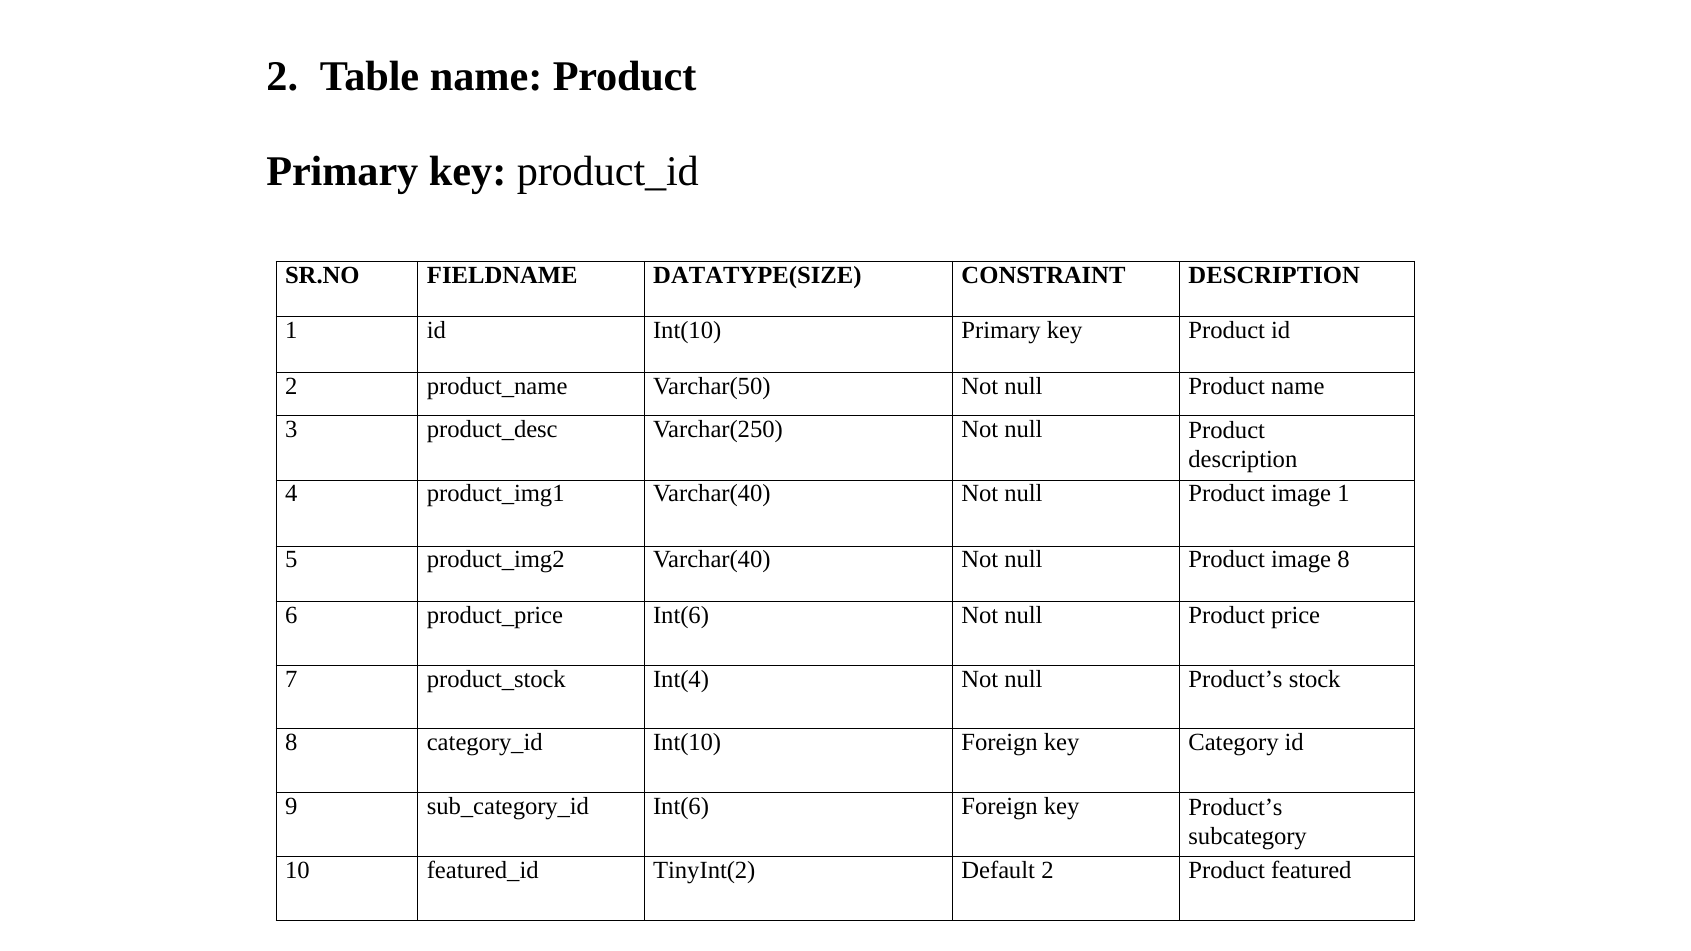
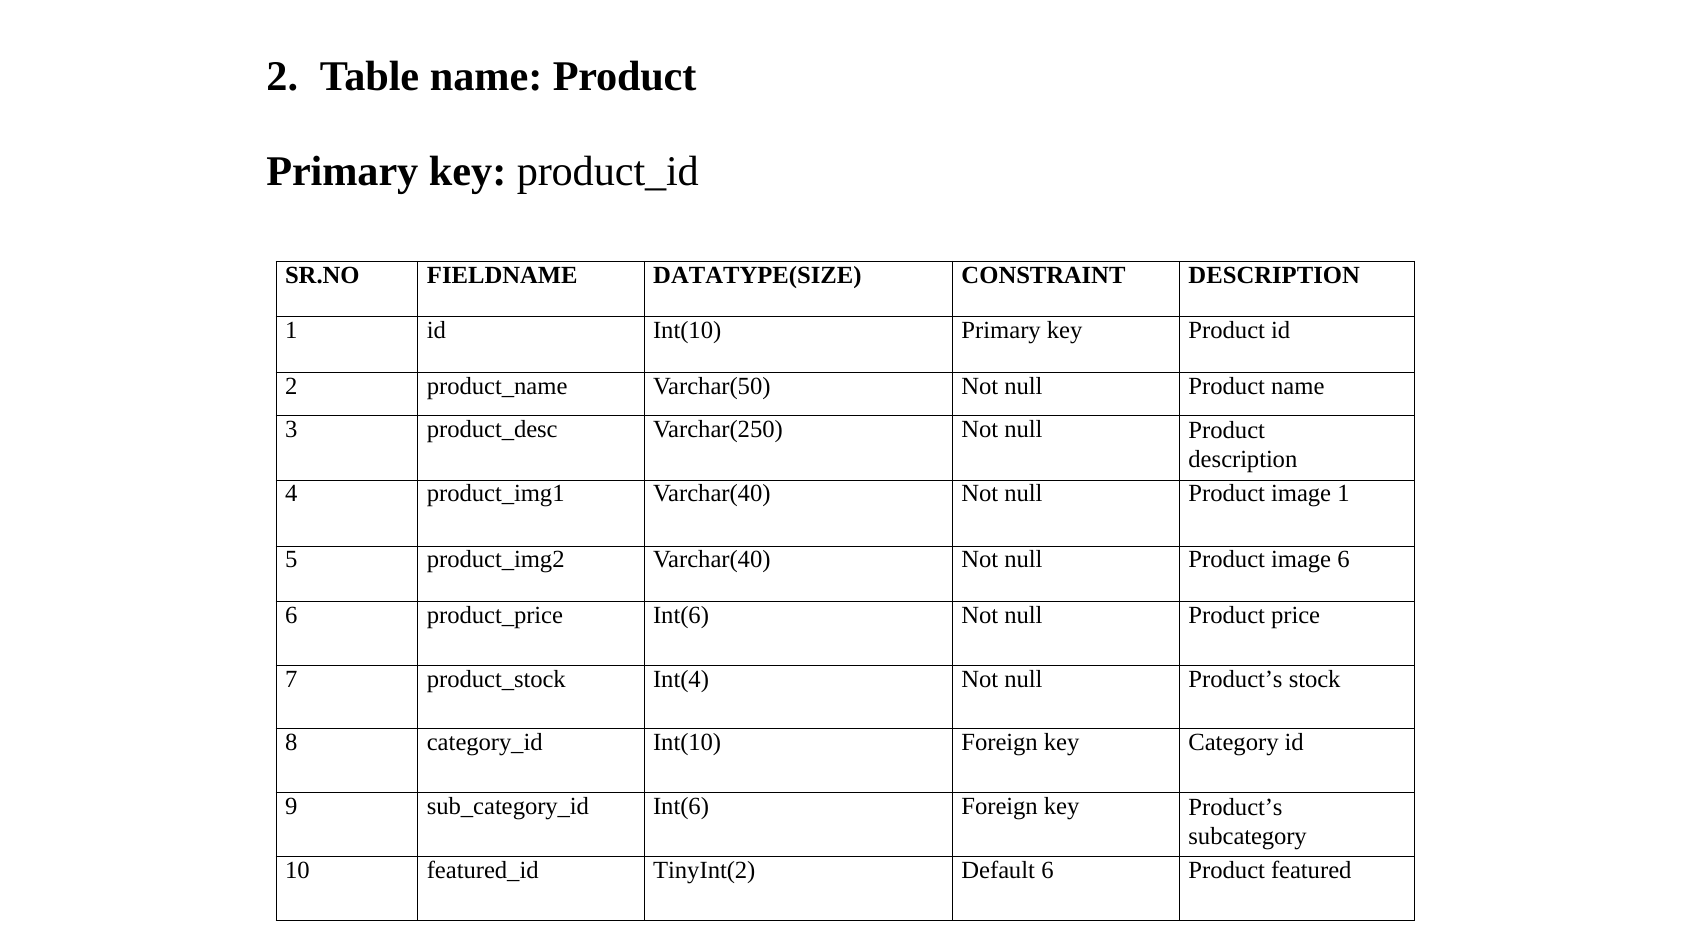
image 8: 8 -> 6
Default 2: 2 -> 6
